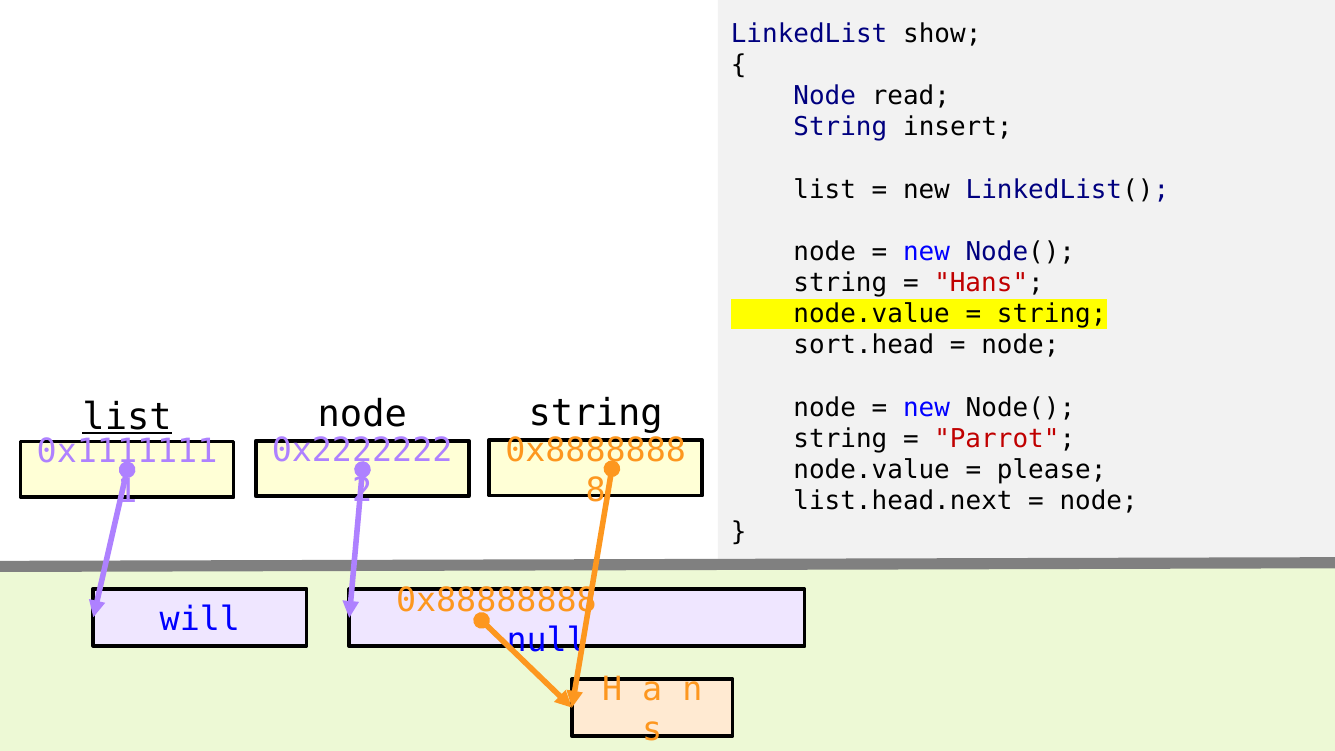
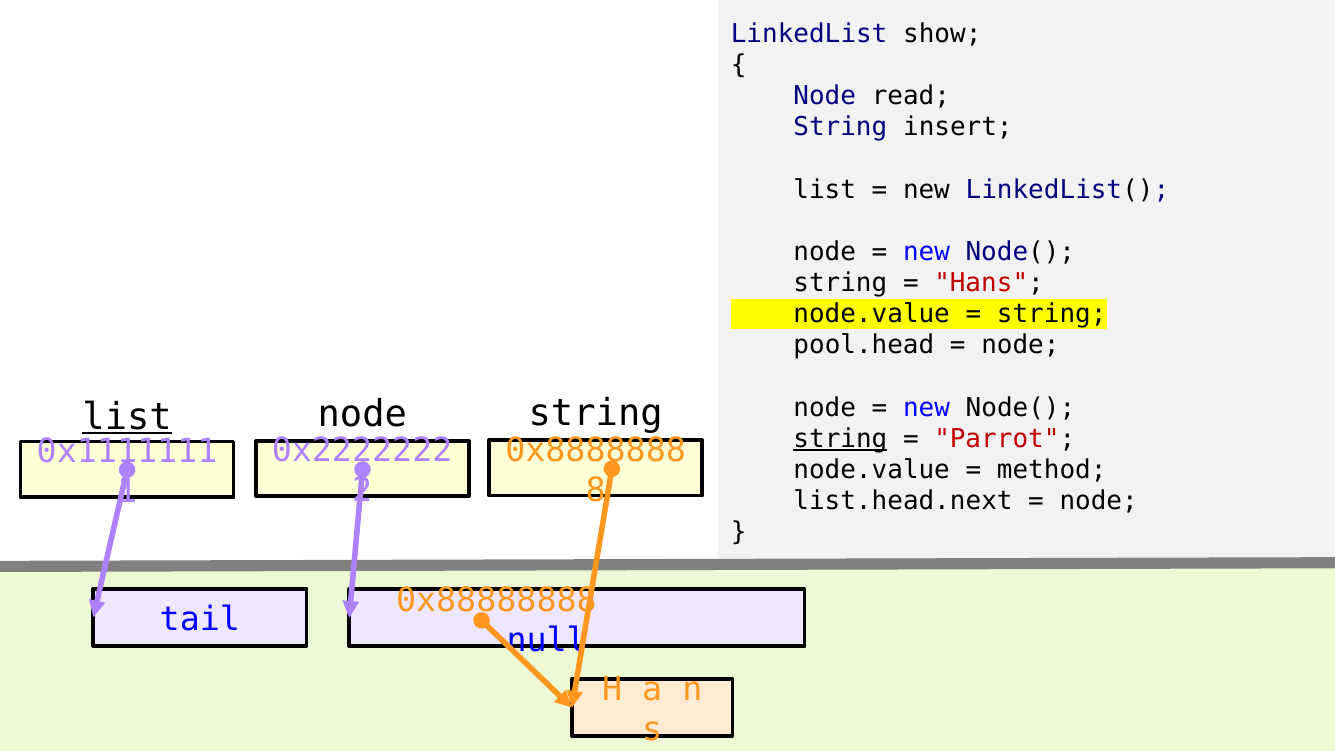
sort.head: sort.head -> pool.head
string at (840, 439) underline: none -> present
please: please -> method
will: will -> tail
